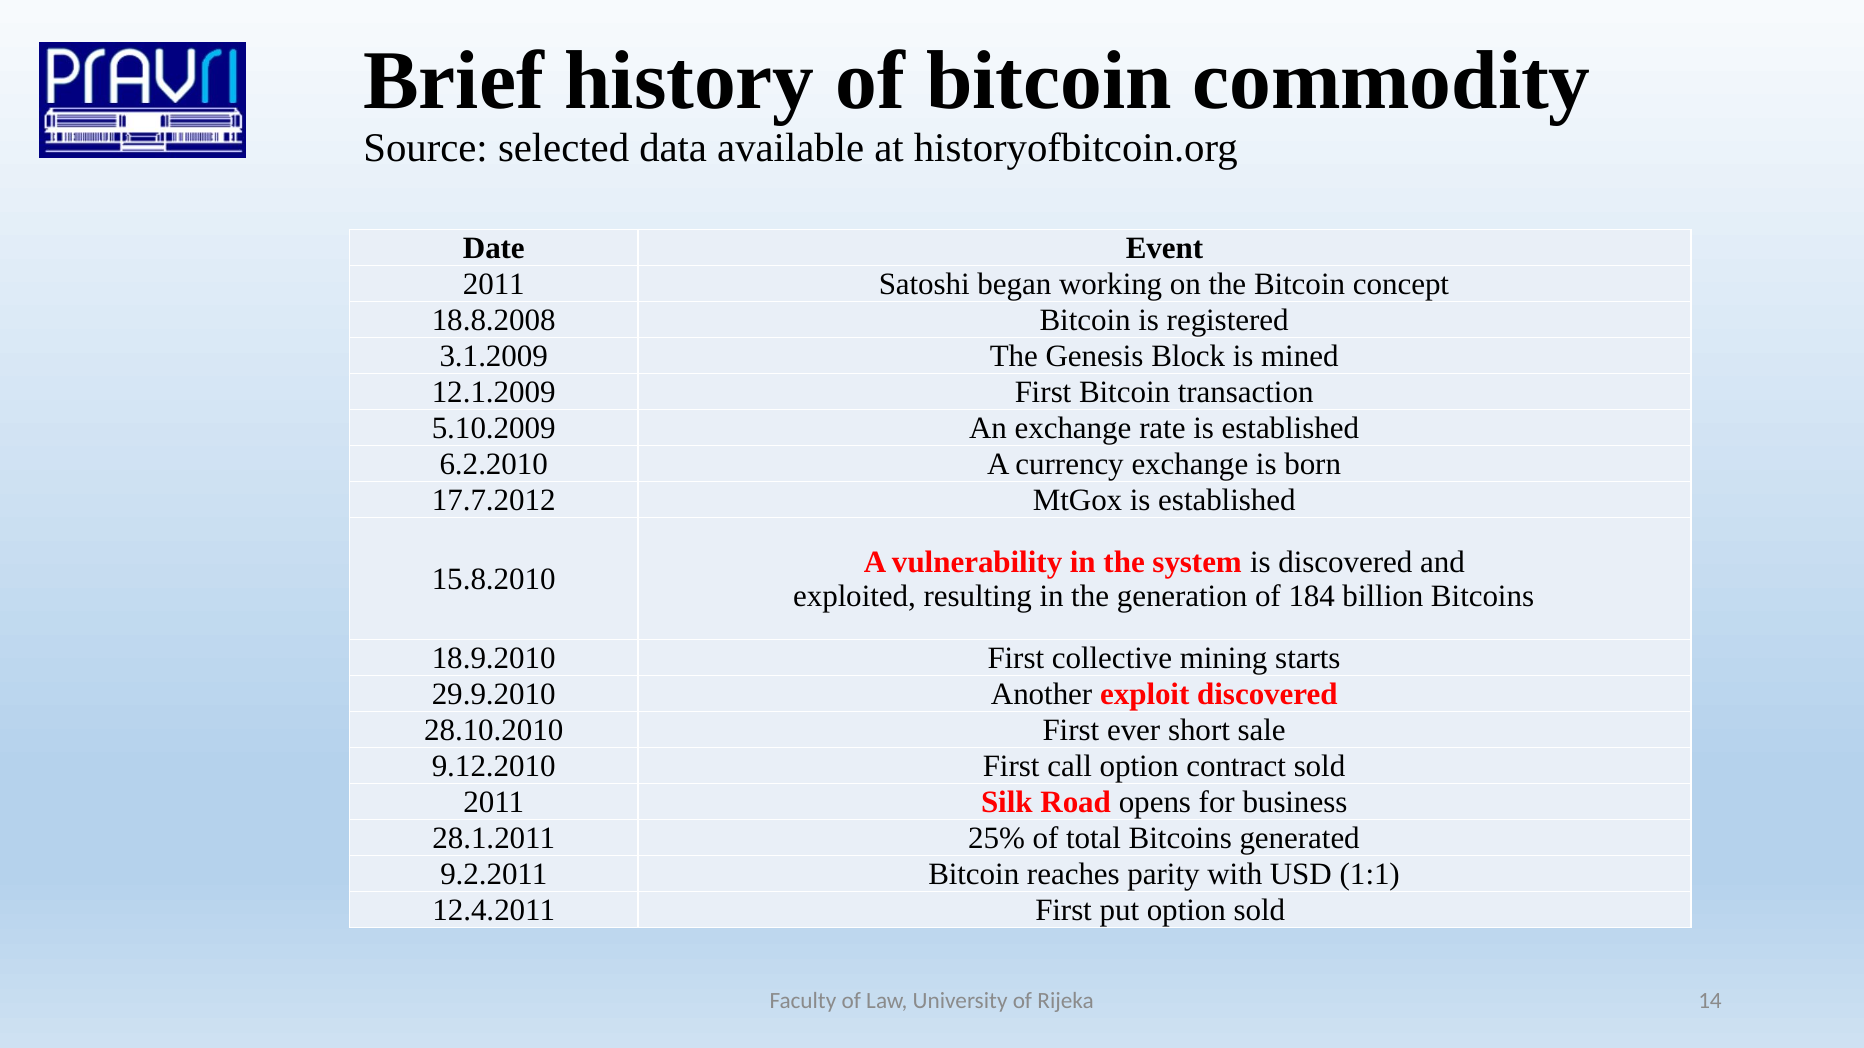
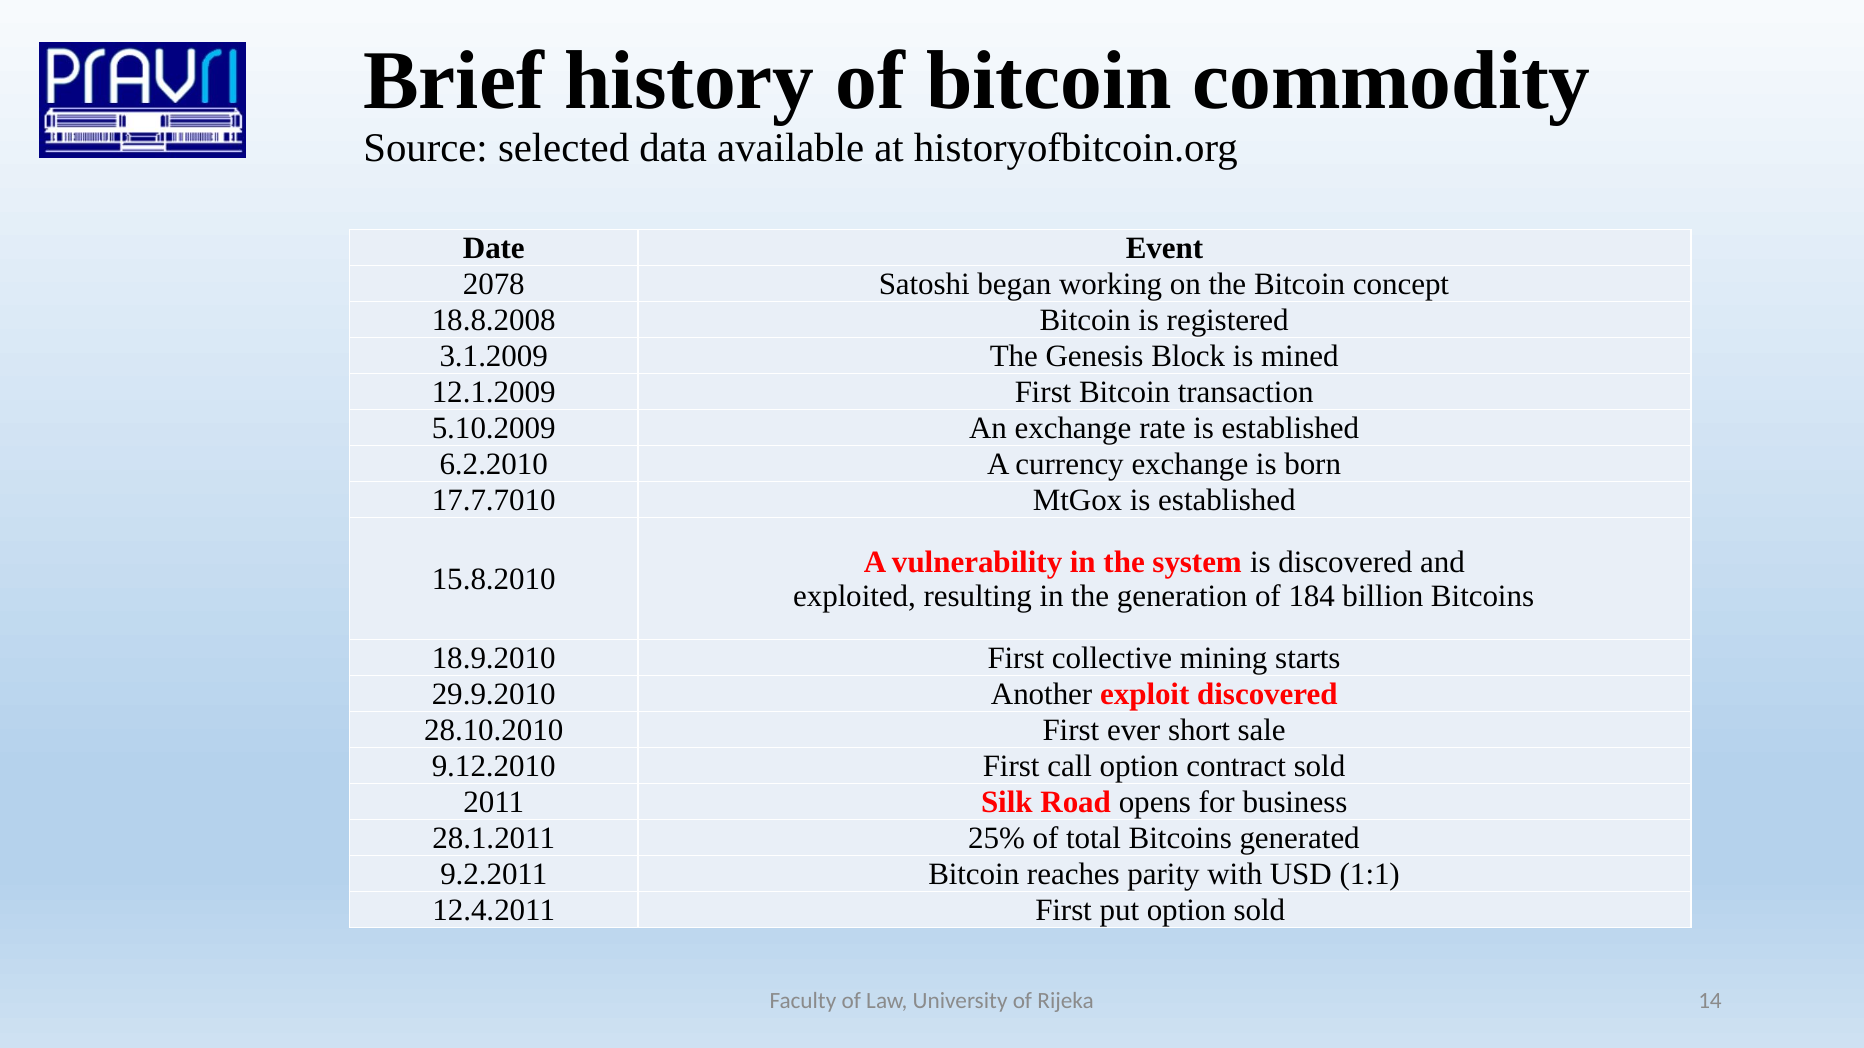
2011 at (494, 285): 2011 -> 2078
17.7.2012: 17.7.2012 -> 17.7.7010
